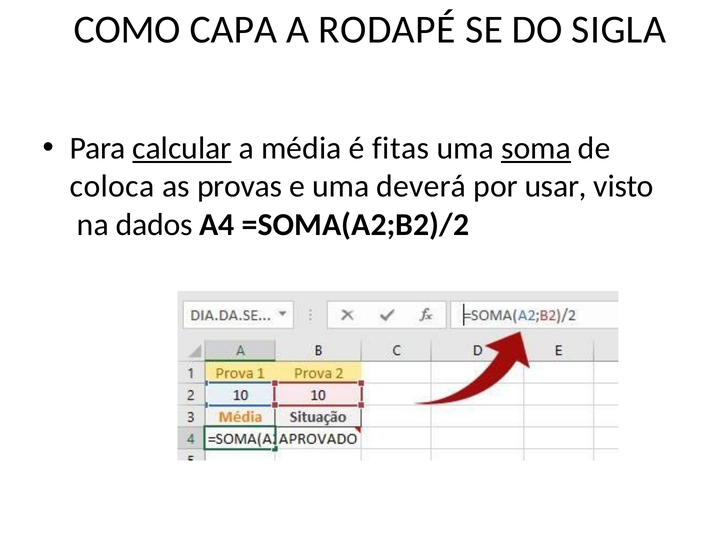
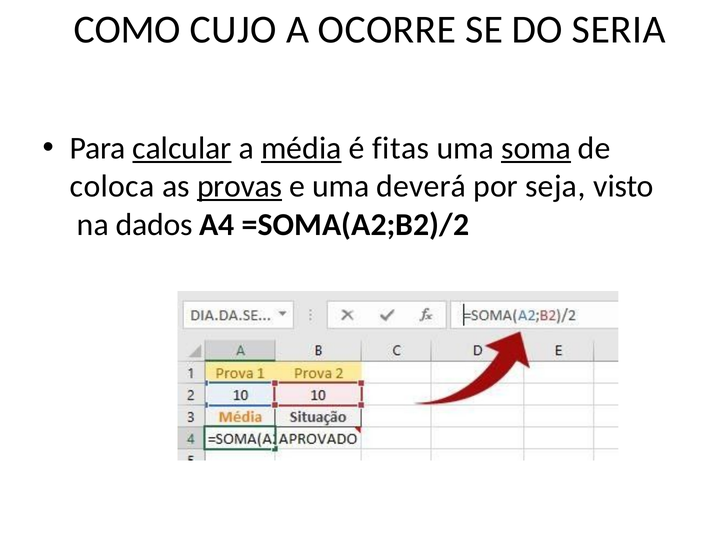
CAPA: CAPA -> CUJO
RODAPÉ: RODAPÉ -> OCORRE
SIGLA: SIGLA -> SERIA
média underline: none -> present
provas underline: none -> present
usar: usar -> seja
